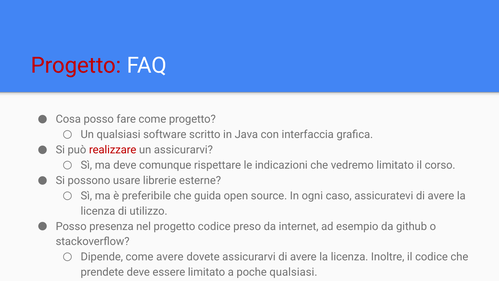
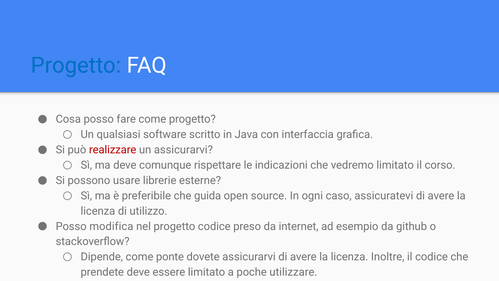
Progetto at (76, 65) colour: red -> blue
presenza: presenza -> modifica
come avere: avere -> ponte
poche qualsiasi: qualsiasi -> utilizzare
